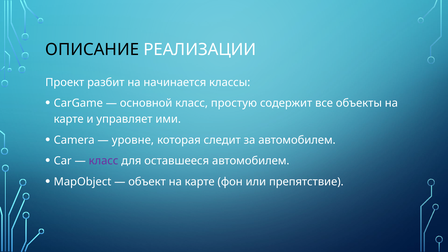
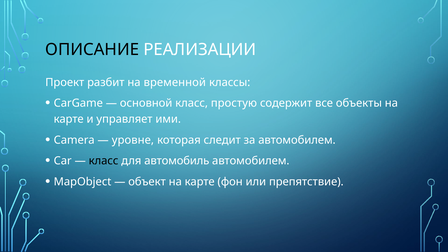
начинается: начинается -> временной
класс at (104, 161) colour: purple -> black
оставшееся: оставшееся -> автомобиль
